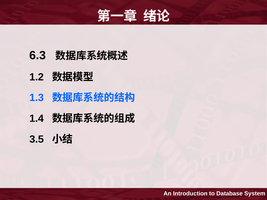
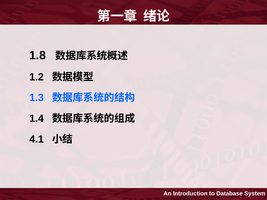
6.3: 6.3 -> 1.8
3.5: 3.5 -> 4.1
